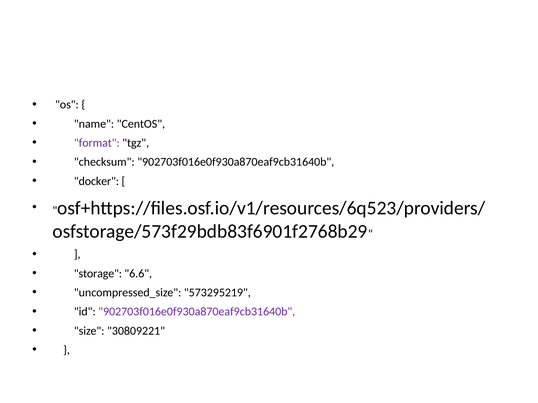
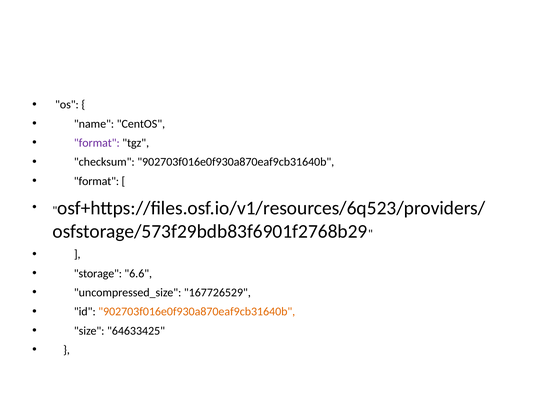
docker at (96, 181): docker -> format
573295219: 573295219 -> 167726529
902703f016e0f930a870eaf9cb31640b at (197, 312) colour: purple -> orange
30809221: 30809221 -> 64633425
